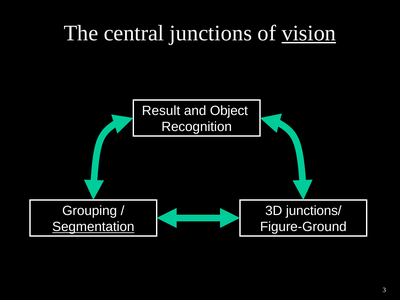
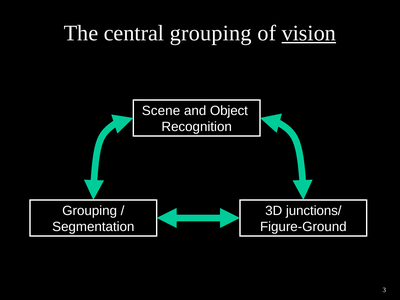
central junctions: junctions -> grouping
Result: Result -> Scene
Segmentation underline: present -> none
